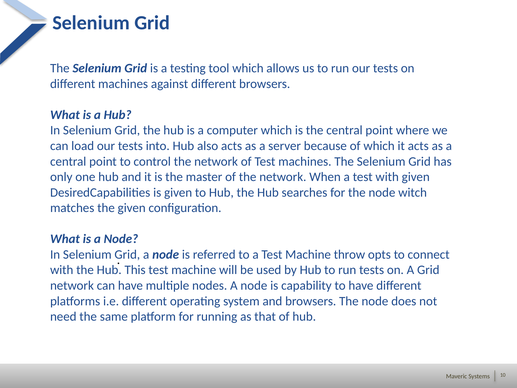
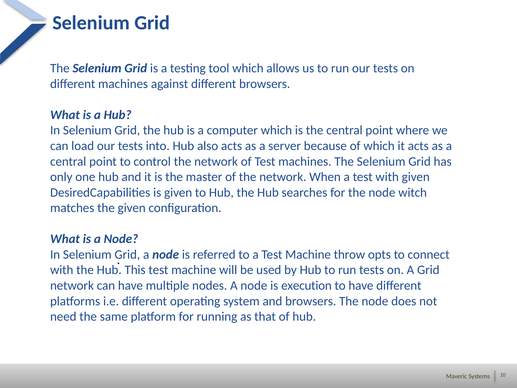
capability: capability -> execution
